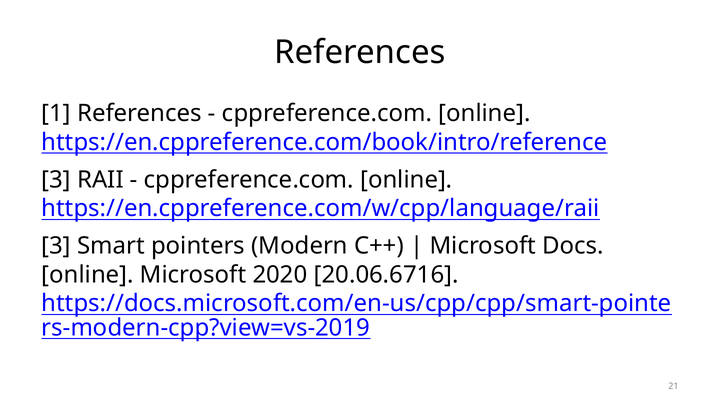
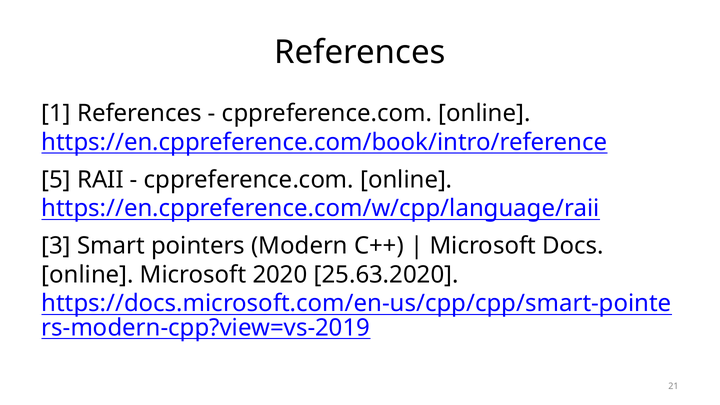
3 at (56, 180): 3 -> 5
20.06.6716: 20.06.6716 -> 25.63.2020
